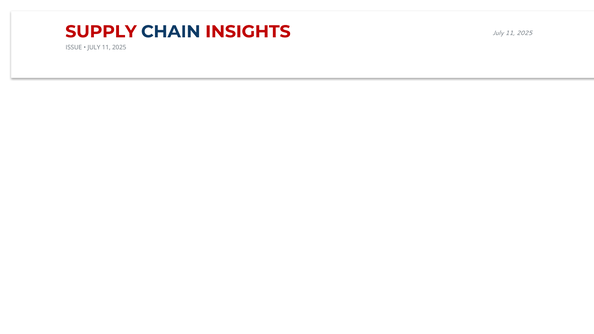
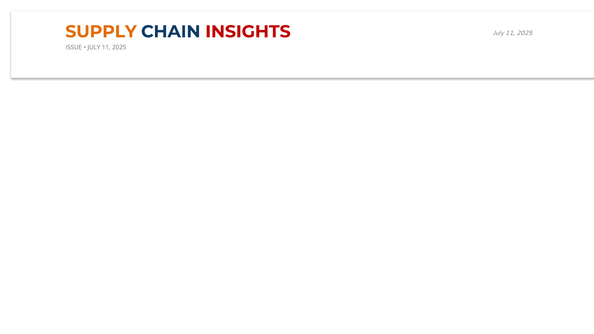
SUPPLY colour: red -> orange
